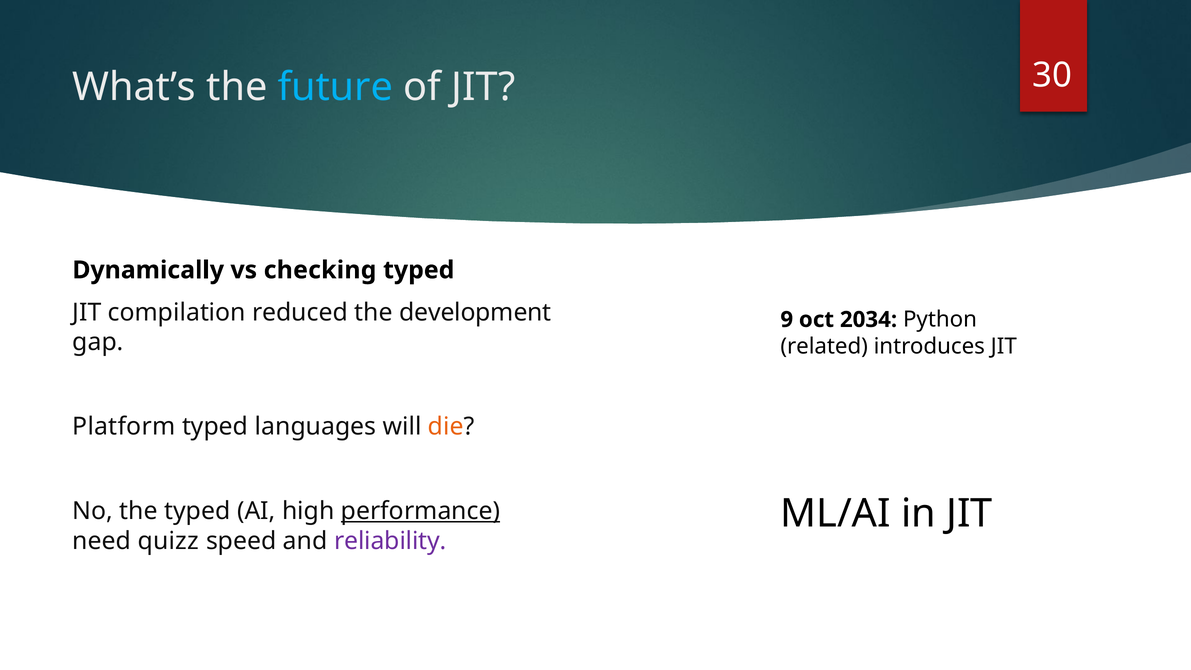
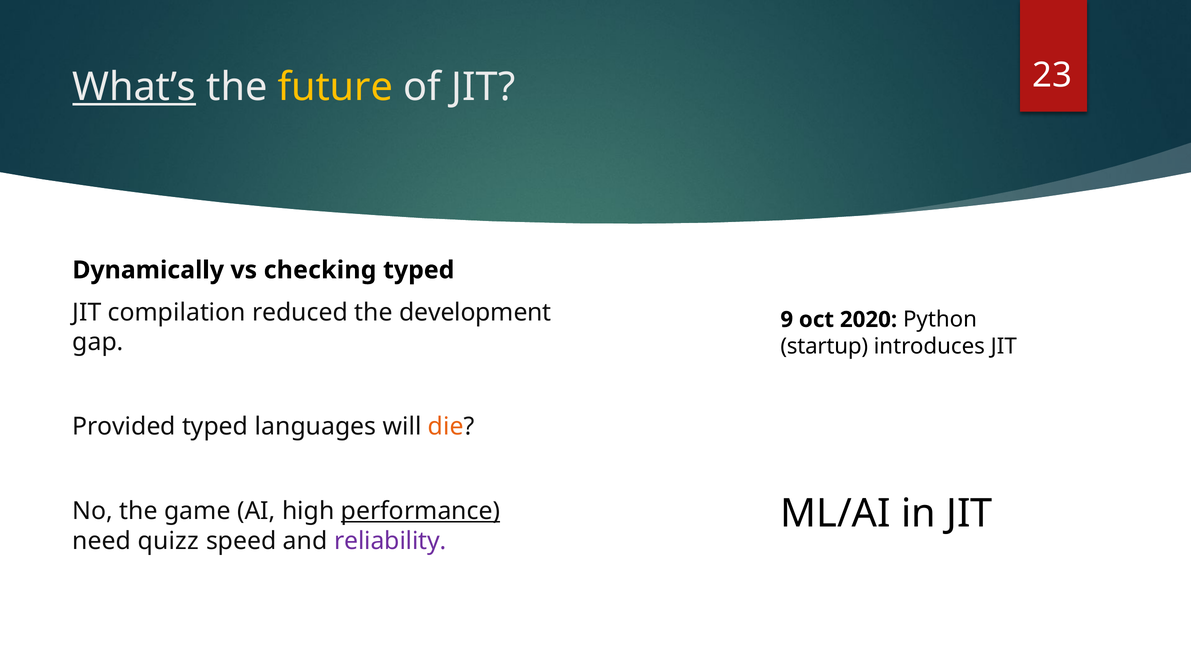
What’s underline: none -> present
future colour: light blue -> yellow
30: 30 -> 23
2034: 2034 -> 2020
related: related -> startup
Platform: Platform -> Provided
the typed: typed -> game
